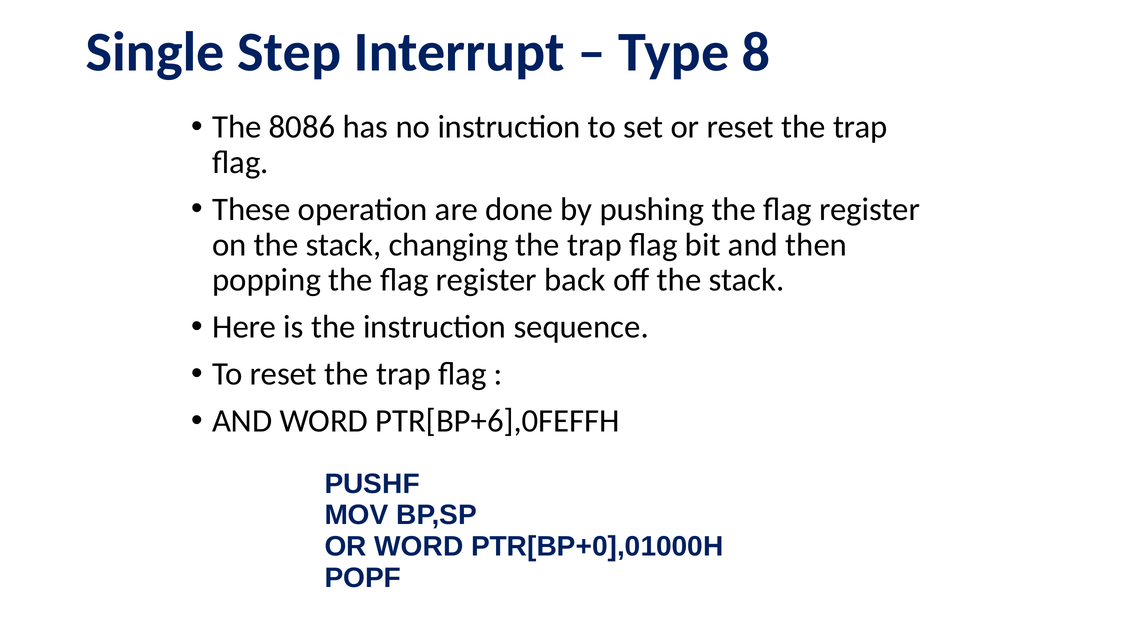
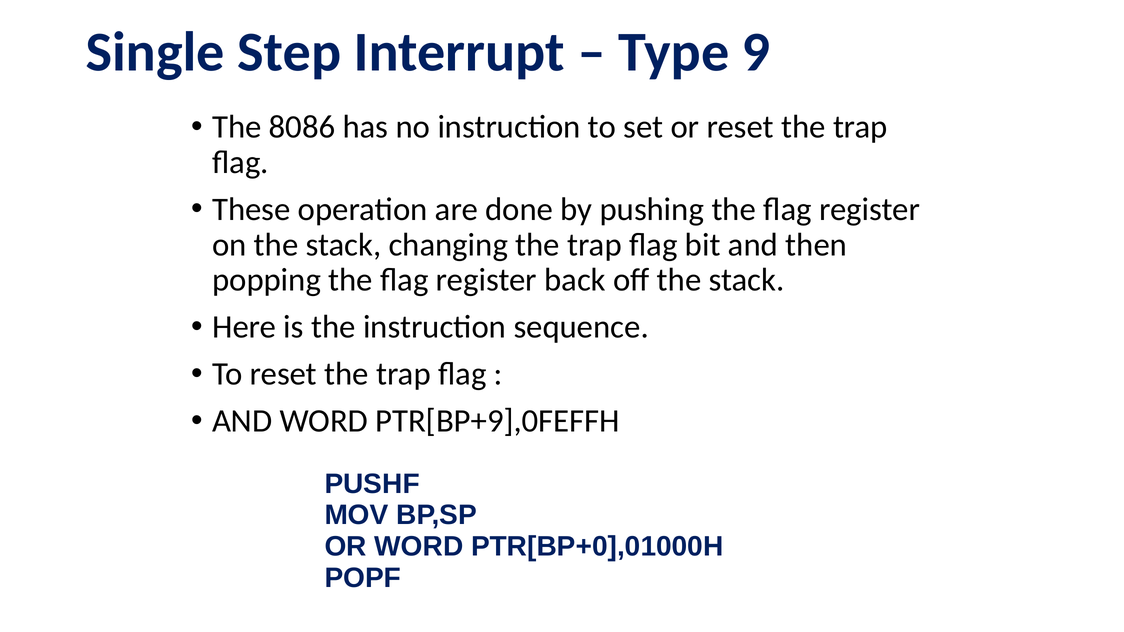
8: 8 -> 9
PTR[BP+6],0FEFFH: PTR[BP+6],0FEFFH -> PTR[BP+9],0FEFFH
